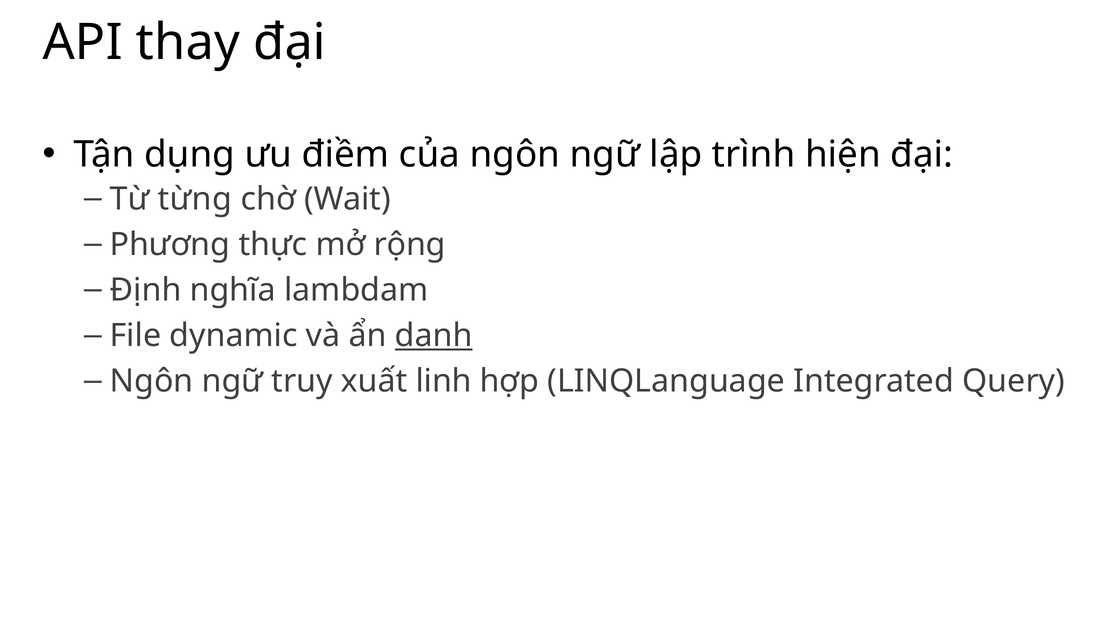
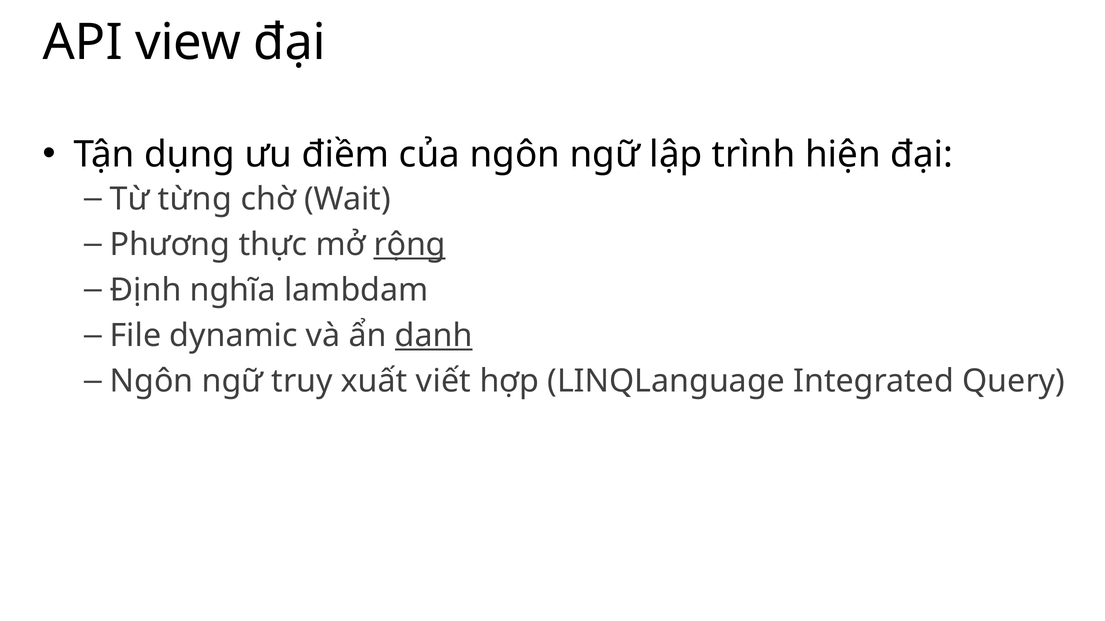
thay: thay -> view
rộng underline: none -> present
linh: linh -> viết
